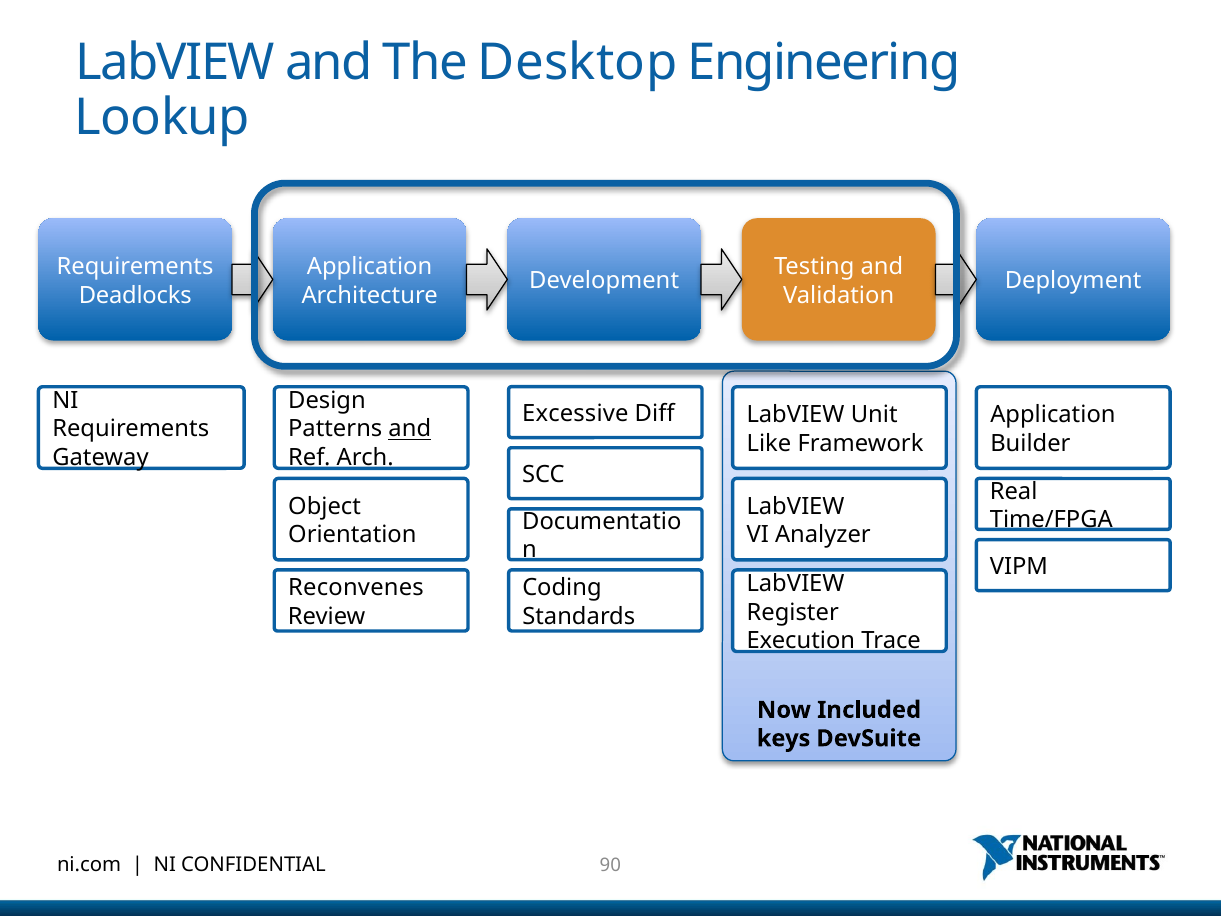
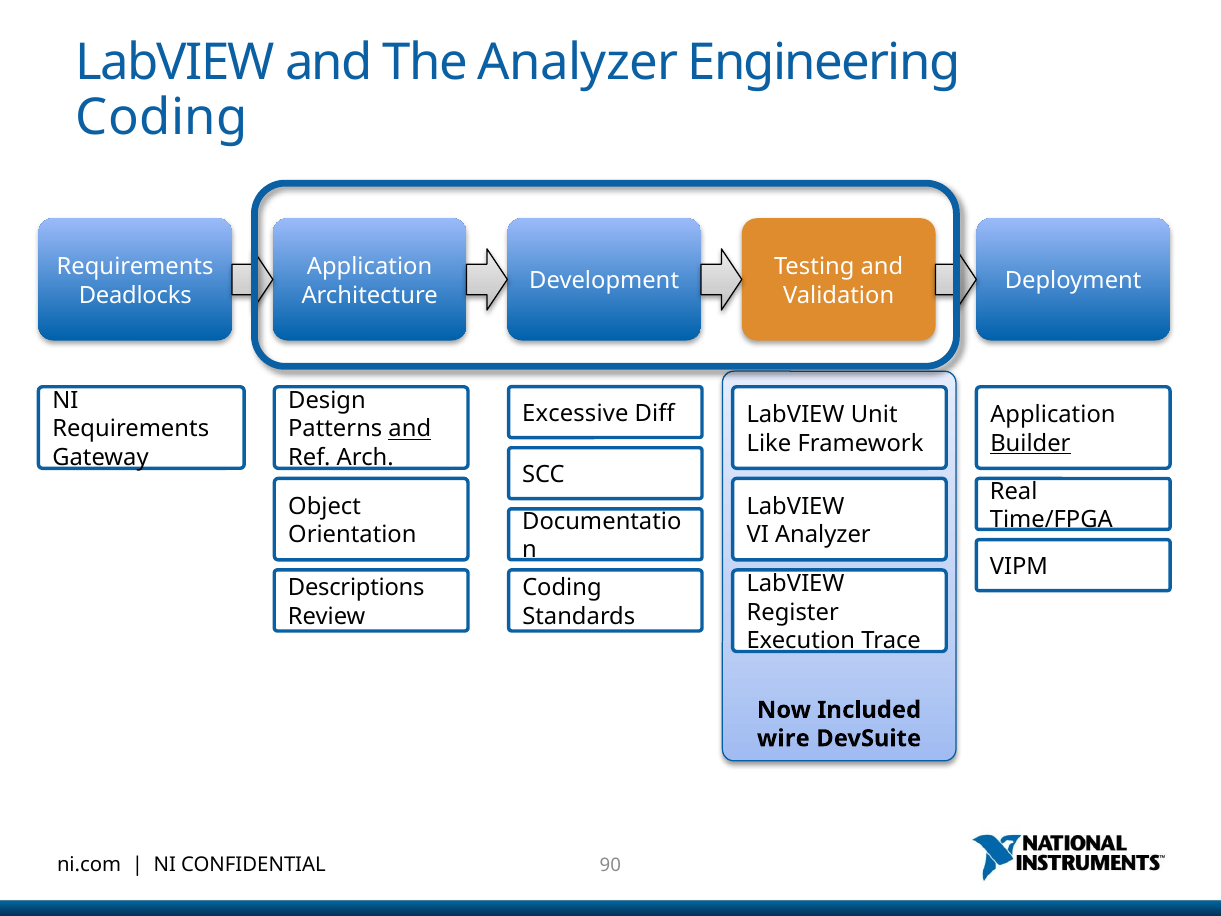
The Desktop: Desktop -> Analyzer
Lookup at (162, 117): Lookup -> Coding
Builder underline: none -> present
Reconvenes: Reconvenes -> Descriptions
keys: keys -> wire
